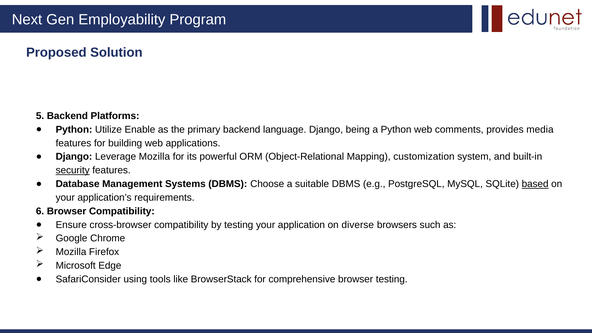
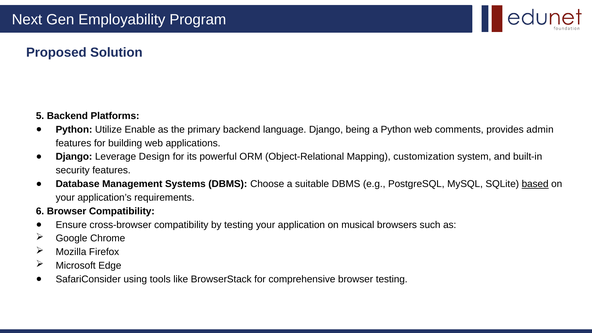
media: media -> admin
Leverage Mozilla: Mozilla -> Design
security underline: present -> none
diverse: diverse -> musical
